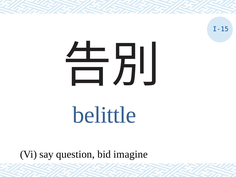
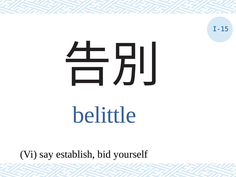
question: question -> establish
imagine: imagine -> yourself
